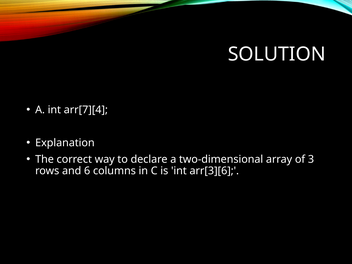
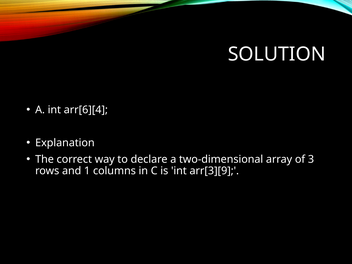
arr[7][4: arr[7][4 -> arr[6][4
6: 6 -> 1
arr[3][6: arr[3][6 -> arr[3][9
